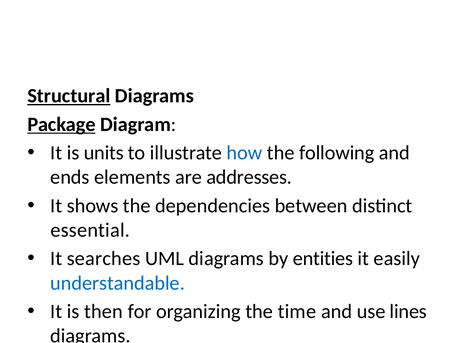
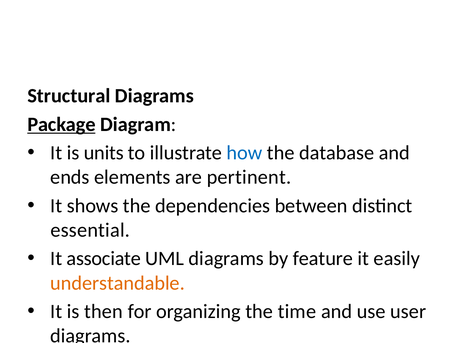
Structural underline: present -> none
following: following -> database
addresses: addresses -> pertinent
searches: searches -> associate
entities: entities -> feature
understandable colour: blue -> orange
lines: lines -> user
